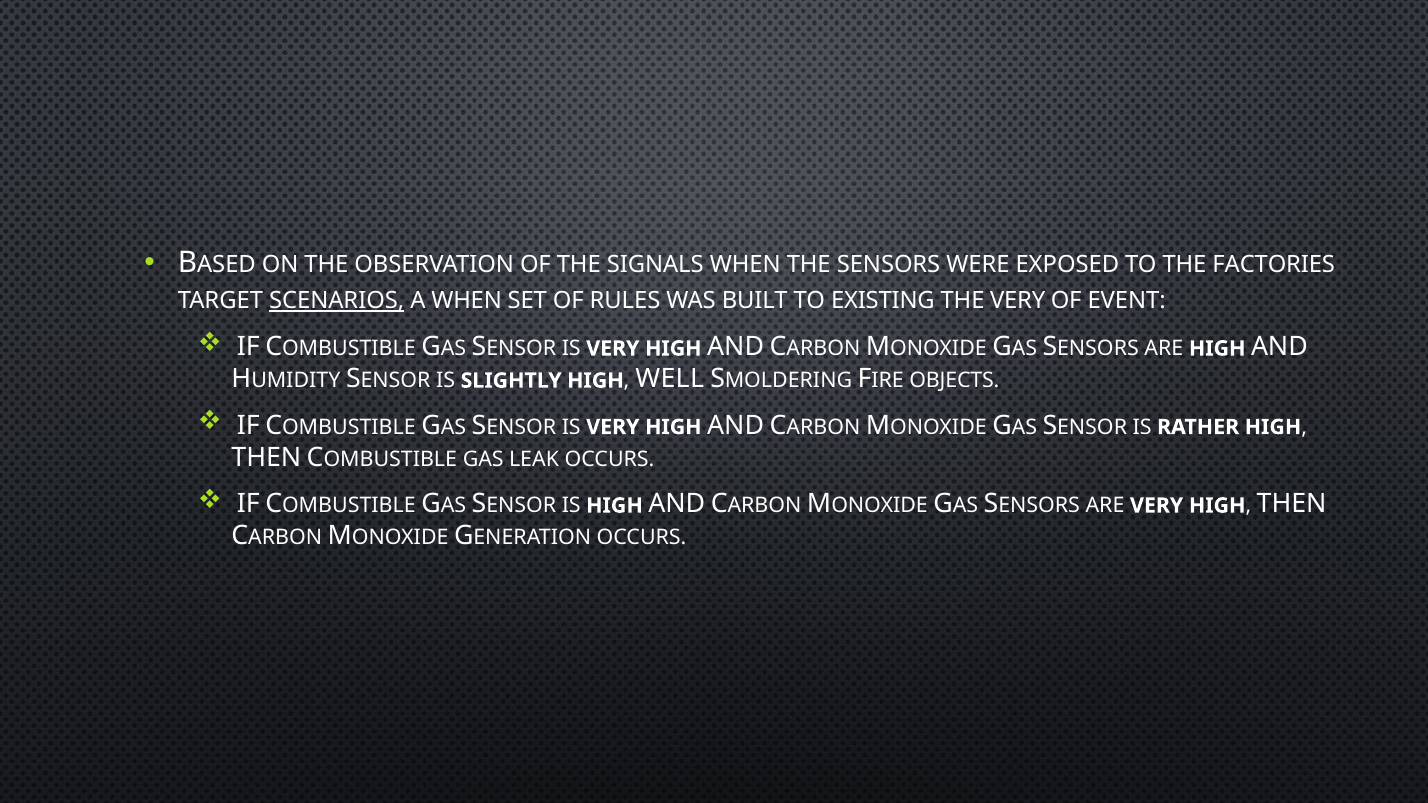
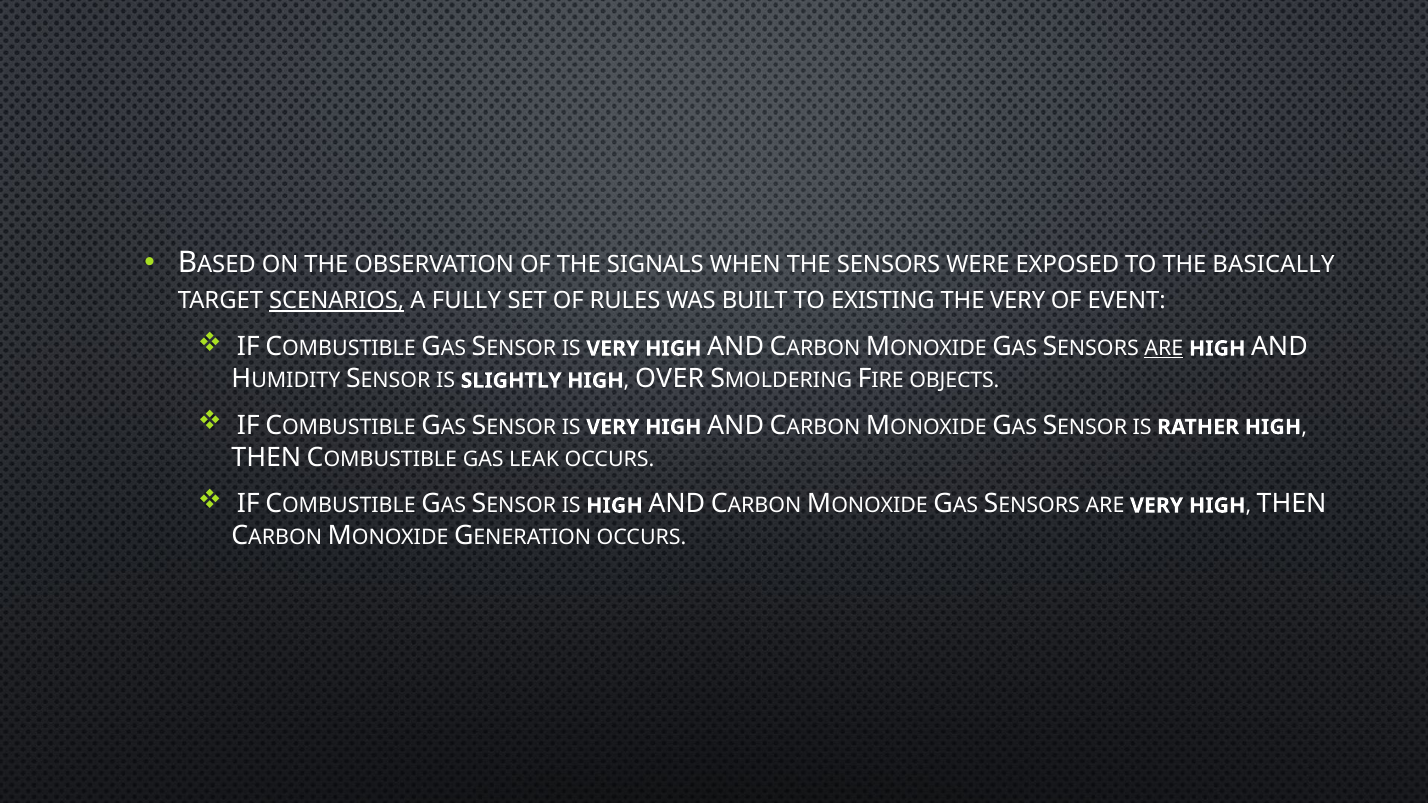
FACTORIES: FACTORIES -> BASICALLY
A WHEN: WHEN -> FULLY
ARE at (1164, 349) underline: none -> present
WELL: WELL -> OVER
